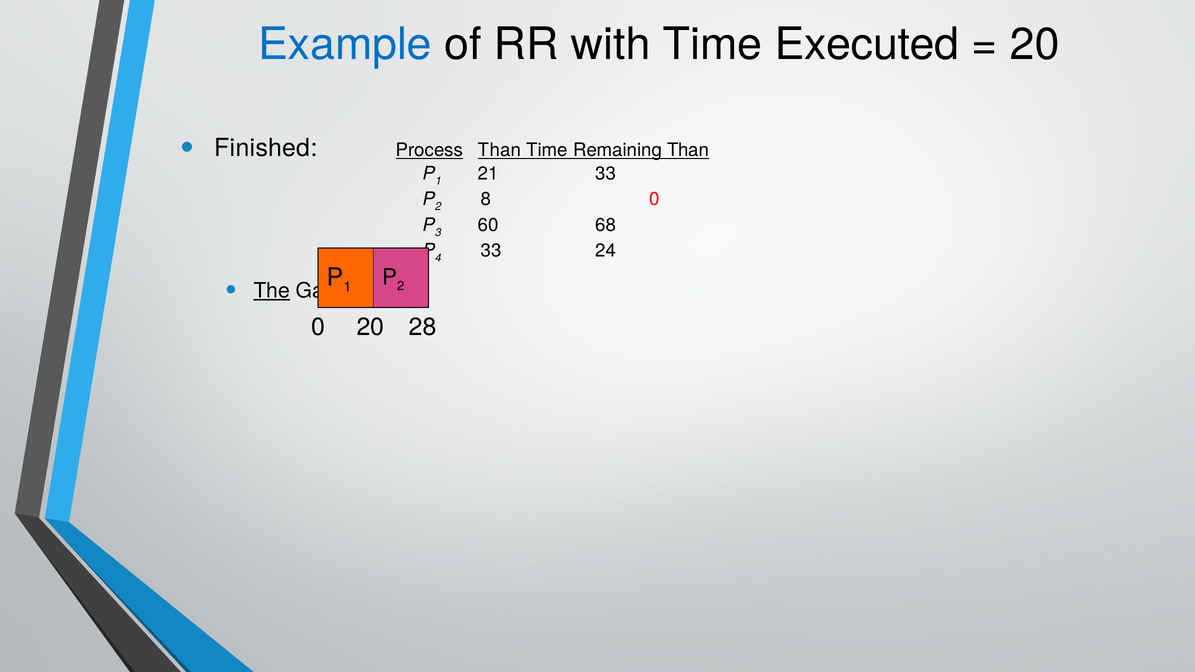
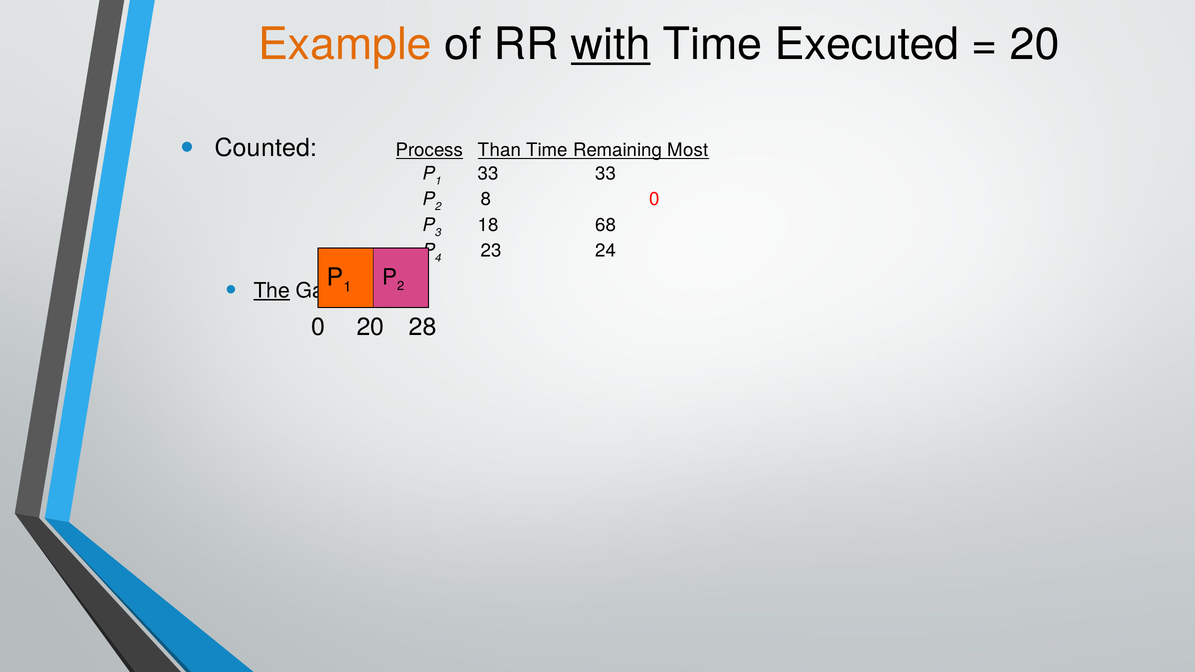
Example colour: blue -> orange
with underline: none -> present
Finished: Finished -> Counted
Remaining Than: Than -> Most
21 at (488, 174): 21 -> 33
60: 60 -> 18
33 at (491, 251): 33 -> 23
